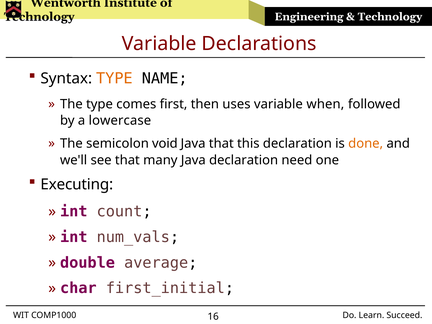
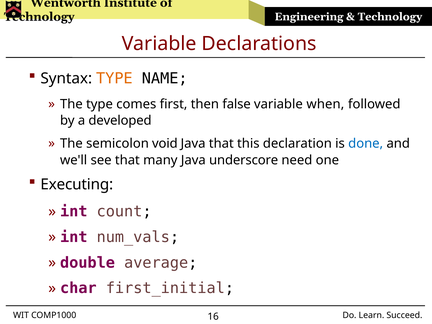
uses: uses -> false
lowercase: lowercase -> developed
done colour: orange -> blue
Java declaration: declaration -> underscore
